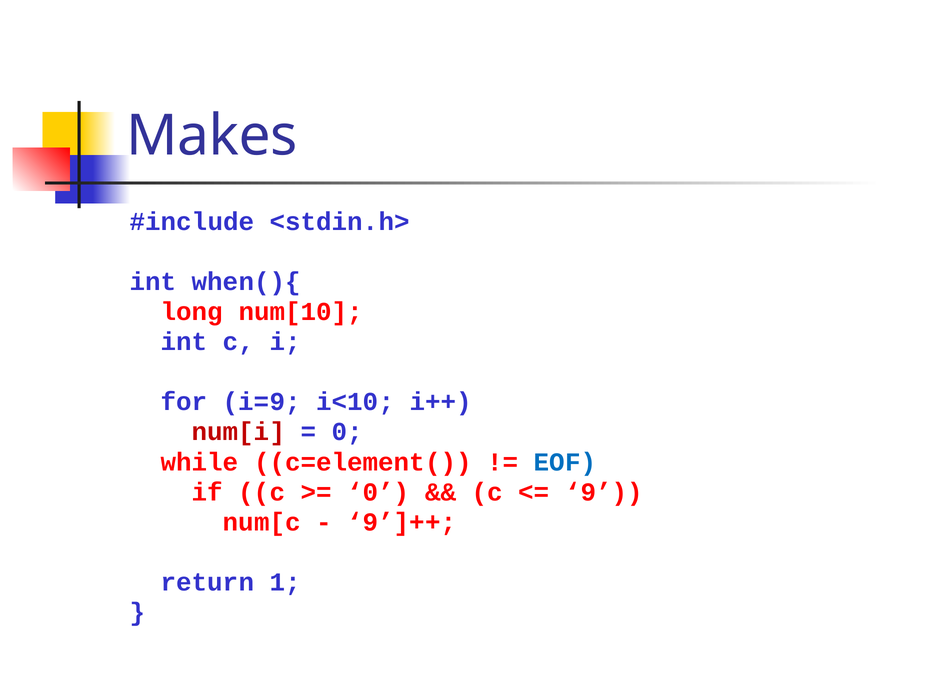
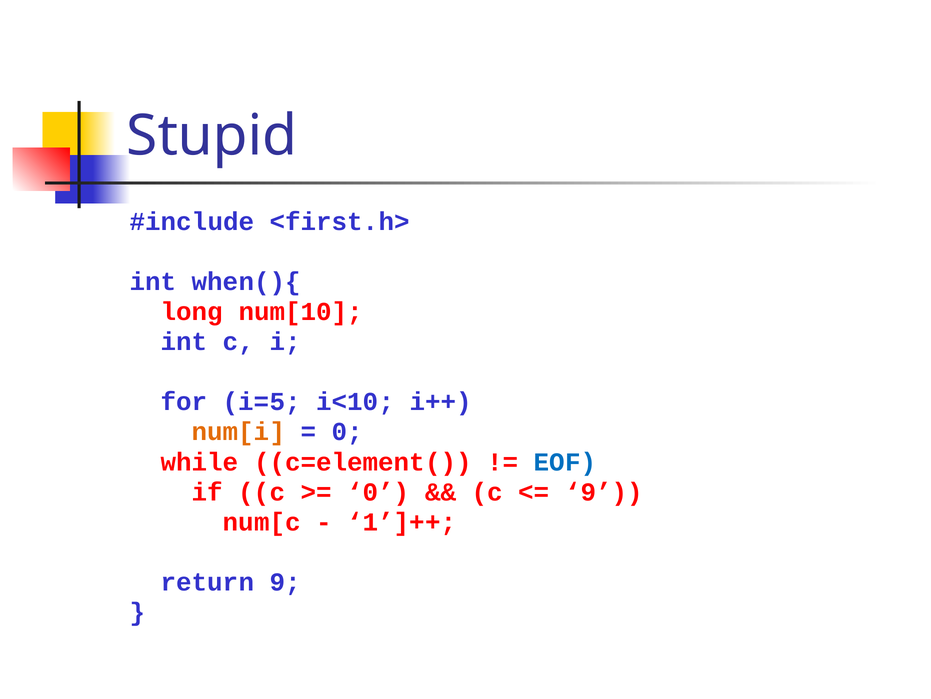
Makes: Makes -> Stupid
<stdin.h>: <stdin.h> -> <first.h>
i=9: i=9 -> i=5
num[i colour: red -> orange
9’]++: 9’]++ -> 1’]++
return 1: 1 -> 9
